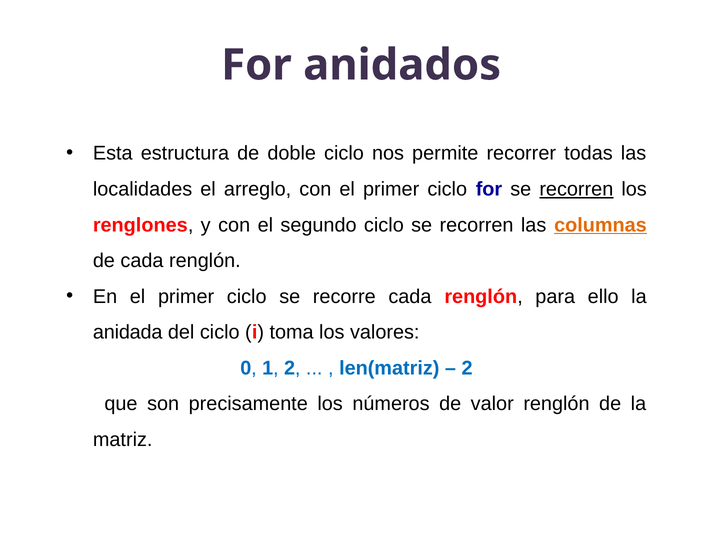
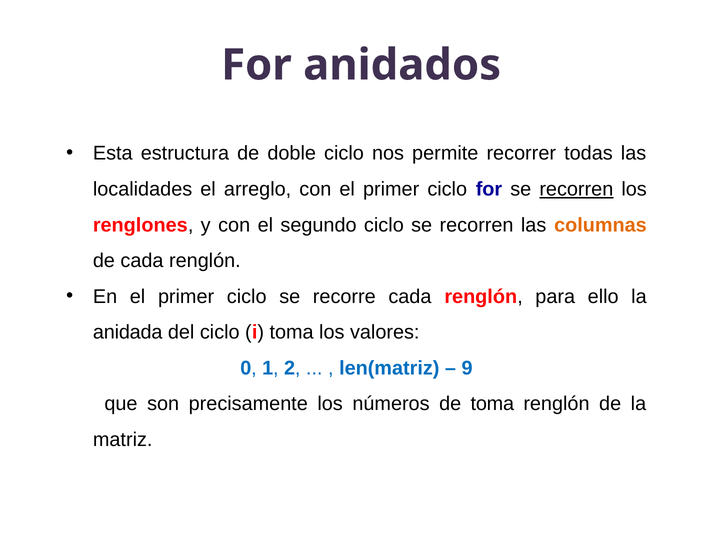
columnas underline: present -> none
2 at (467, 368): 2 -> 9
de valor: valor -> toma
